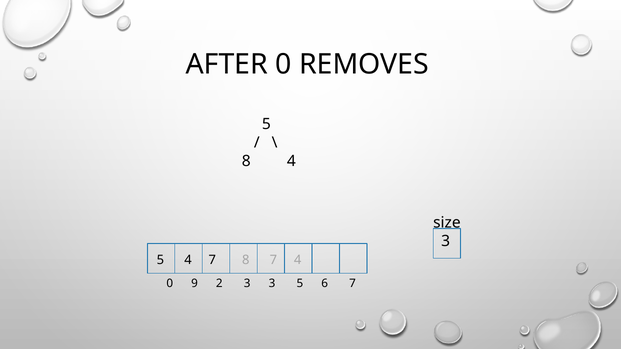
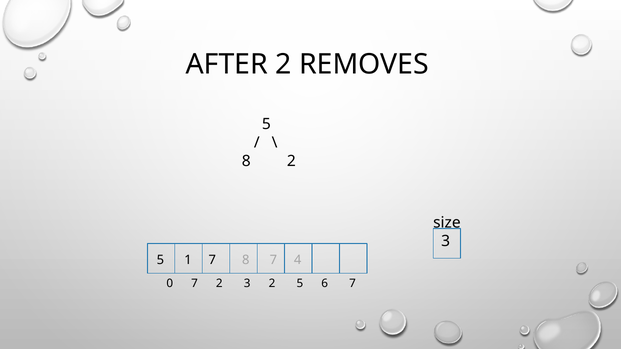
AFTER 0: 0 -> 2
8 4: 4 -> 2
5 4: 4 -> 1
0 9: 9 -> 7
3 3: 3 -> 2
